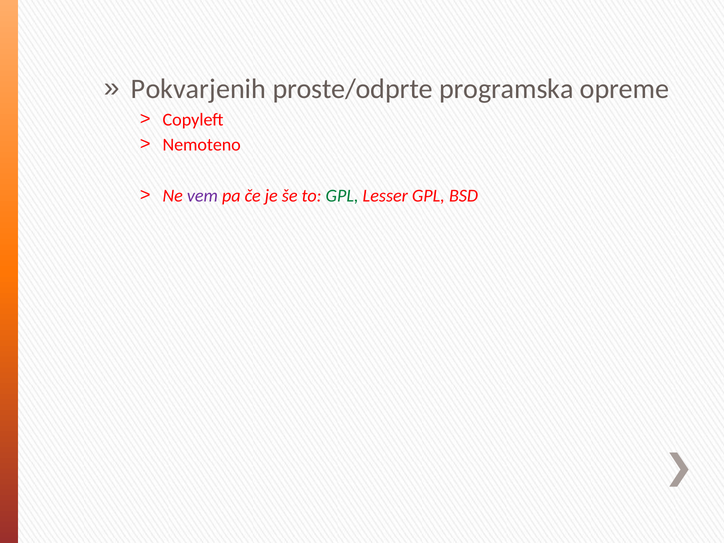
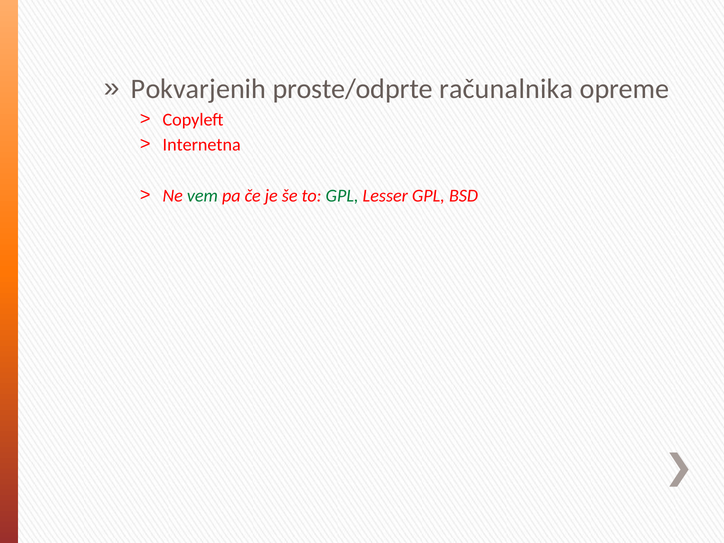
programska: programska -> računalnika
Nemoteno: Nemoteno -> Internetna
vem colour: purple -> green
